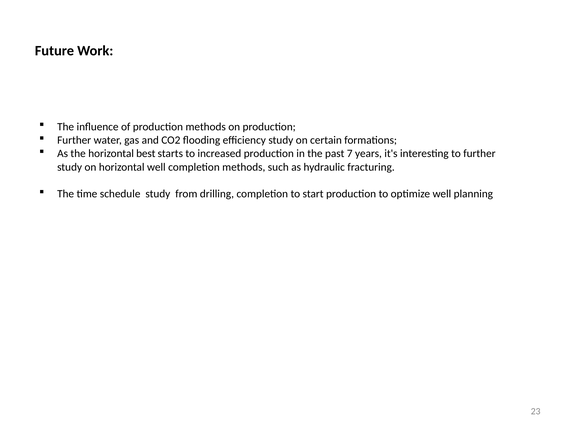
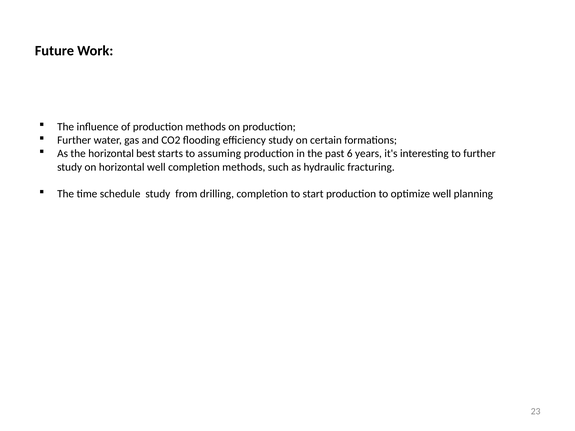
increased: increased -> assuming
7: 7 -> 6
